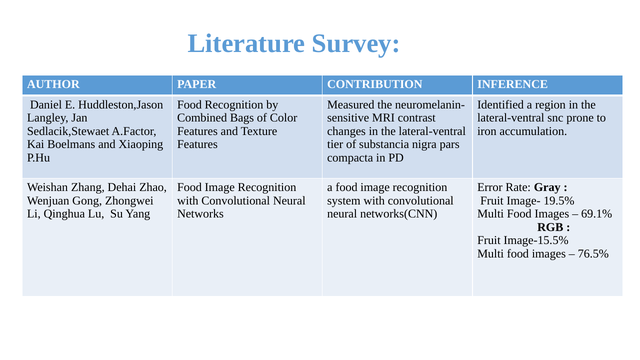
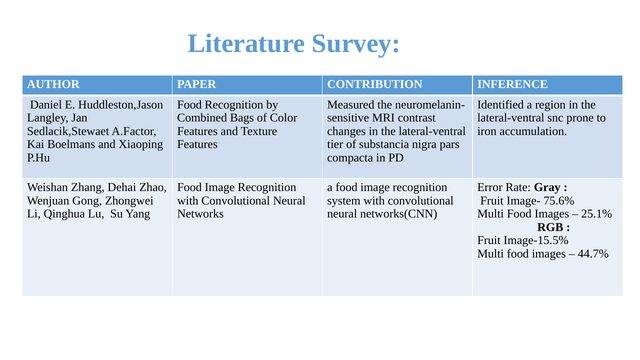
19.5%: 19.5% -> 75.6%
69.1%: 69.1% -> 25.1%
76.5%: 76.5% -> 44.7%
